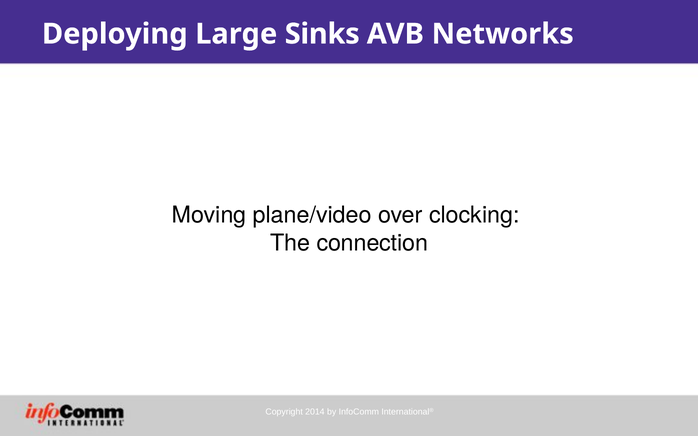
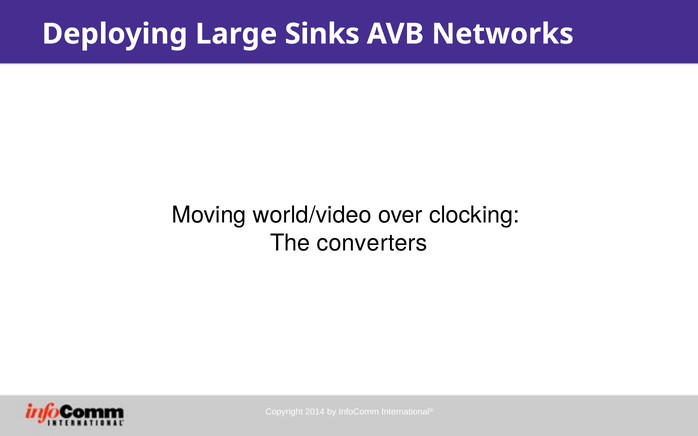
plane/video: plane/video -> world/video
connection: connection -> converters
